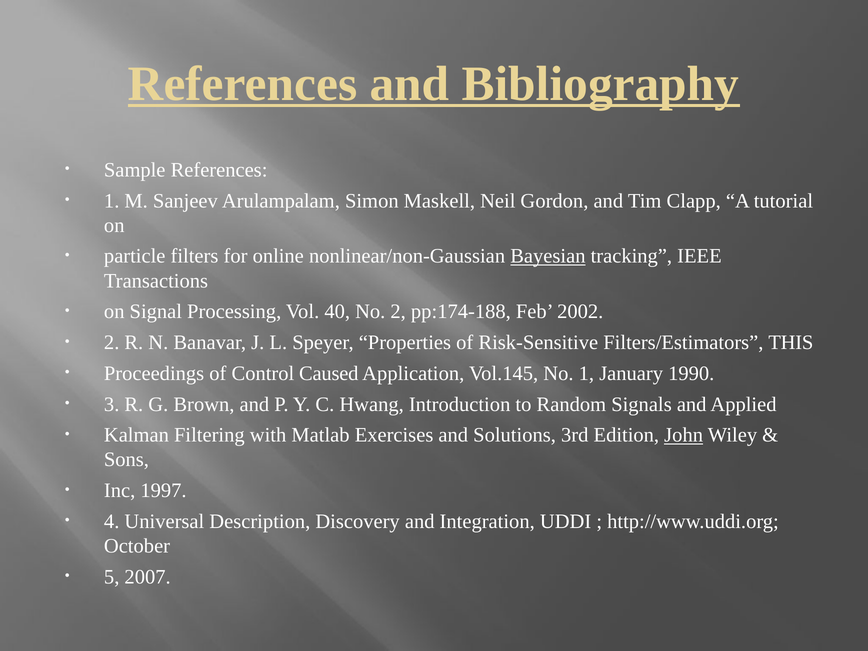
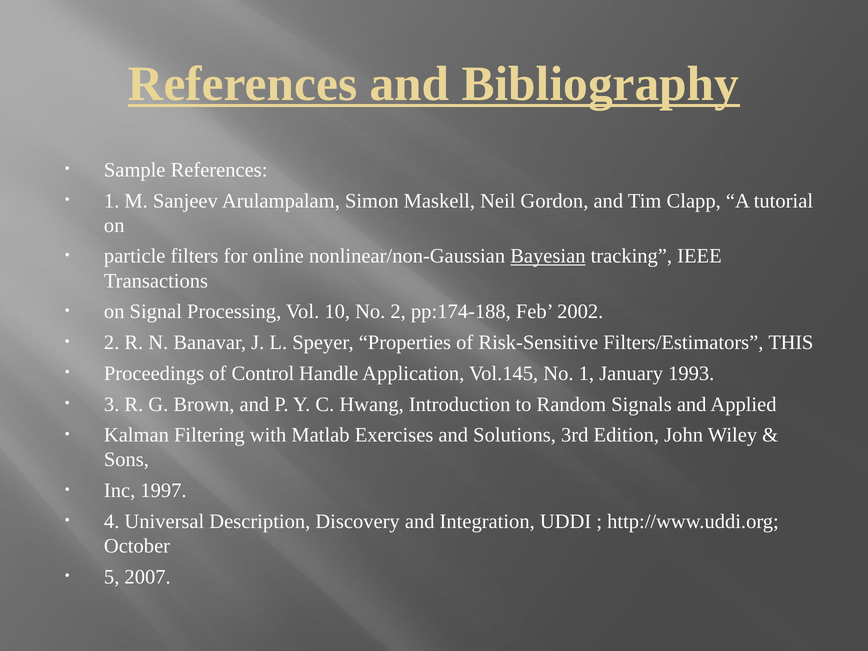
40: 40 -> 10
Caused: Caused -> Handle
1990: 1990 -> 1993
John underline: present -> none
